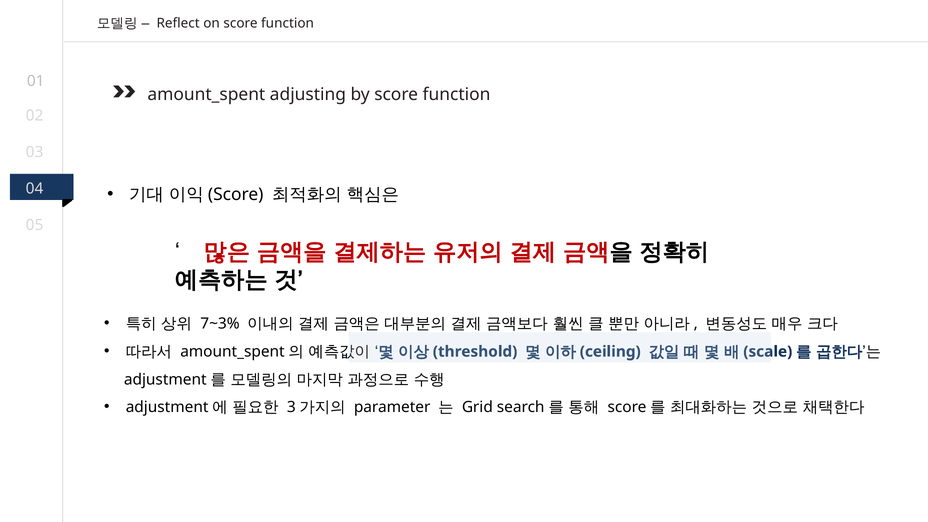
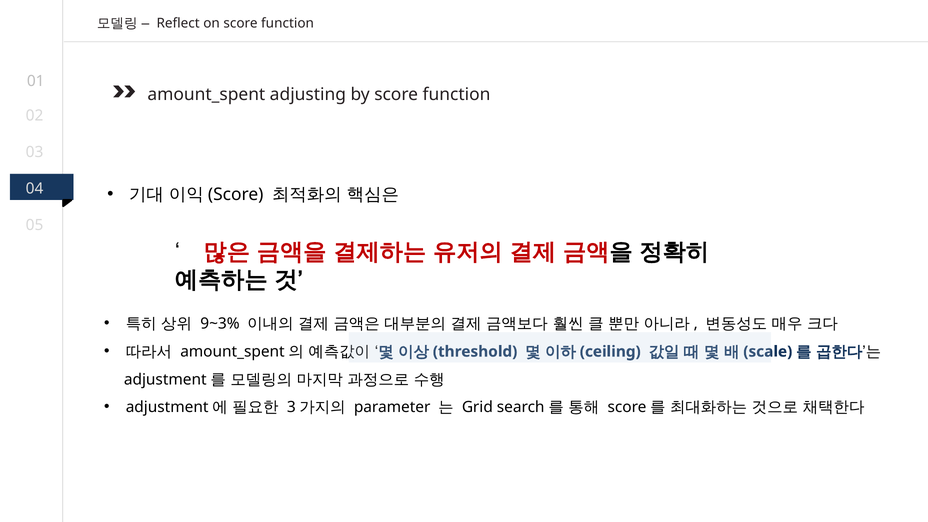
7~3%: 7~3% -> 9~3%
